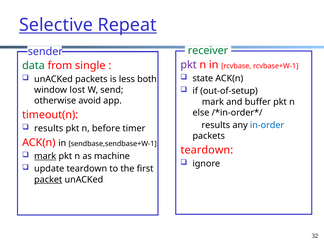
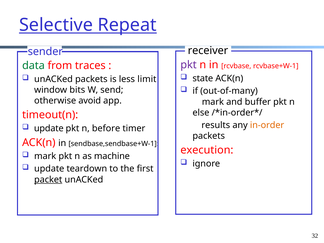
receiver colour: green -> black
single: single -> traces
both: both -> limit
out-of-setup: out-of-setup -> out-of-many
lost: lost -> bits
in-order colour: blue -> orange
results at (49, 128): results -> update
teardown at (207, 150): teardown -> execution
mark at (45, 156) underline: present -> none
